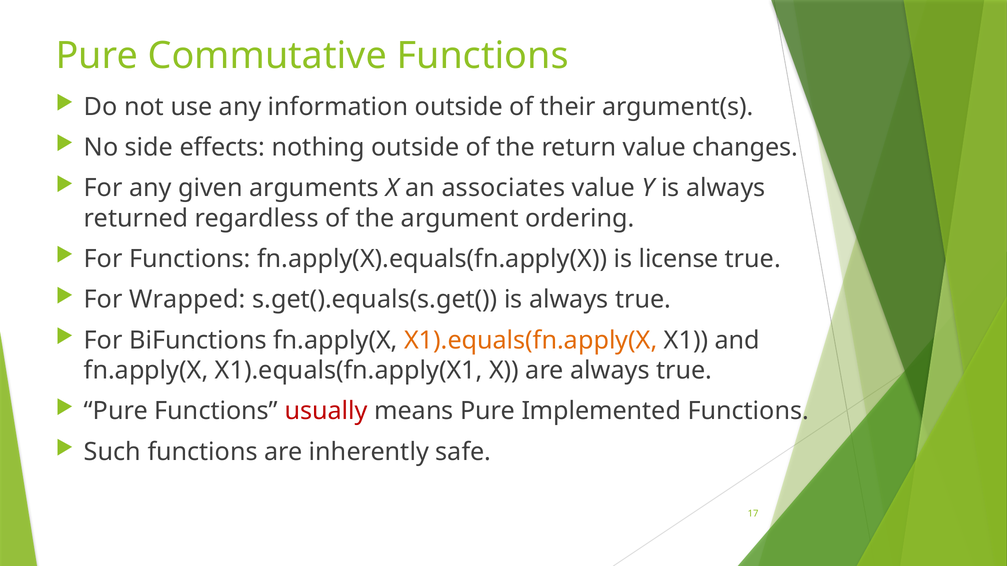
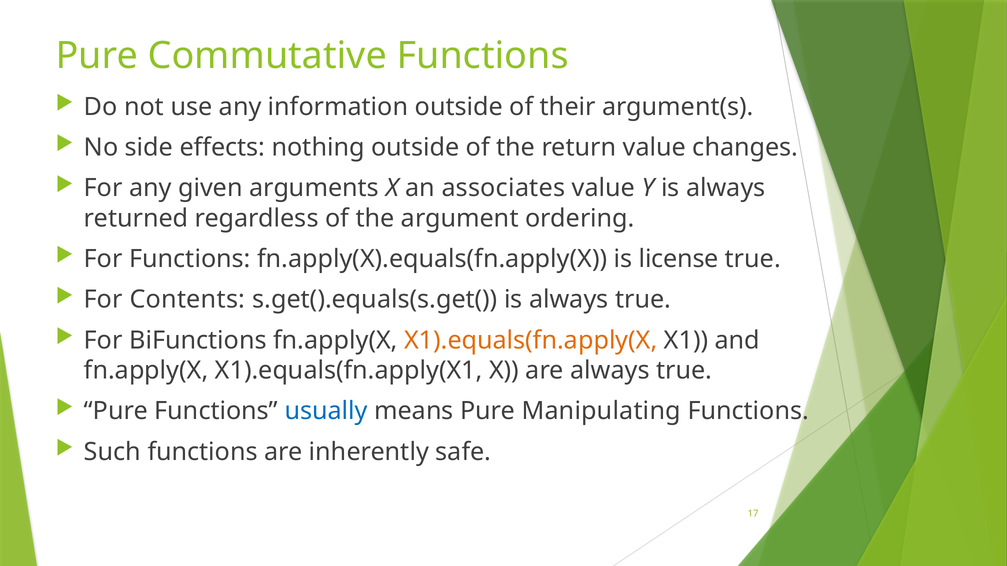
Wrapped: Wrapped -> Contents
usually colour: red -> blue
Implemented: Implemented -> Manipulating
